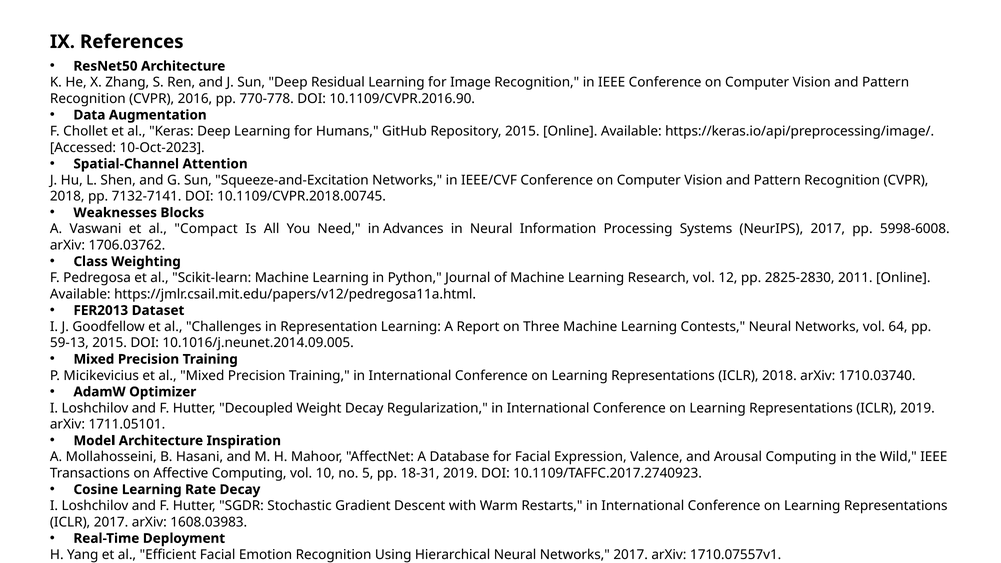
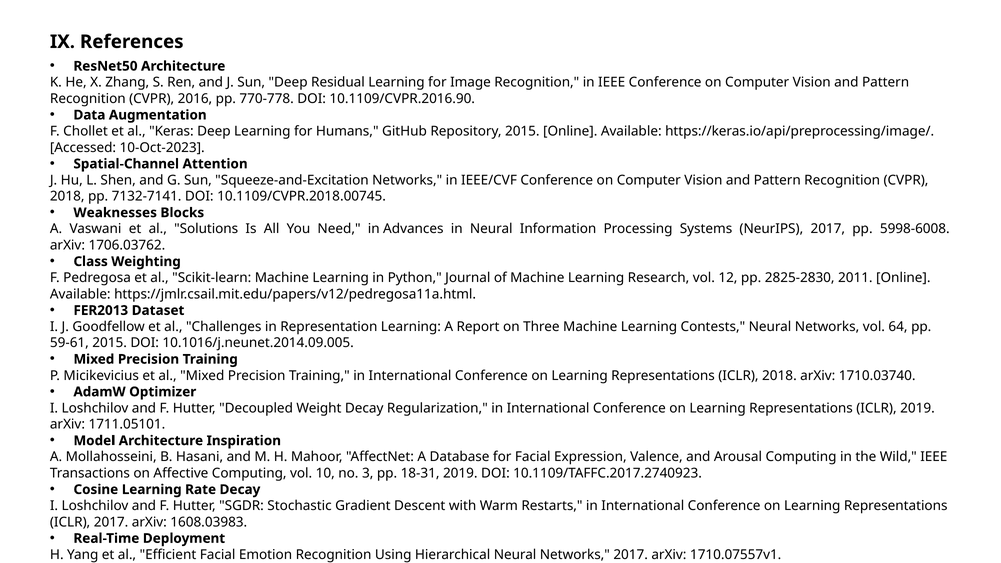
Compact: Compact -> Solutions
59-13: 59-13 -> 59-61
5: 5 -> 3
